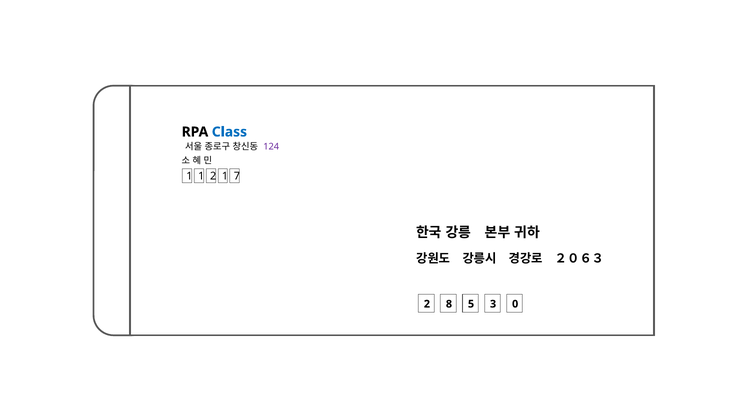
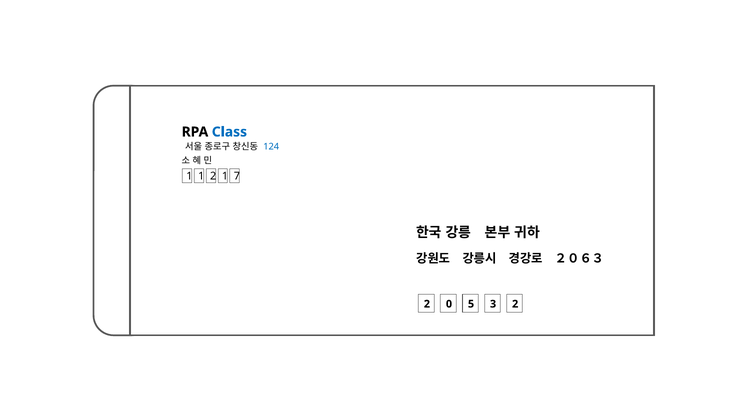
124 colour: purple -> blue
8: 8 -> 0
3 0: 0 -> 2
